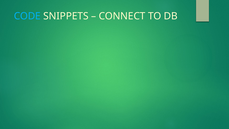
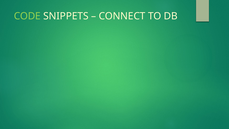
CODE colour: light blue -> light green
